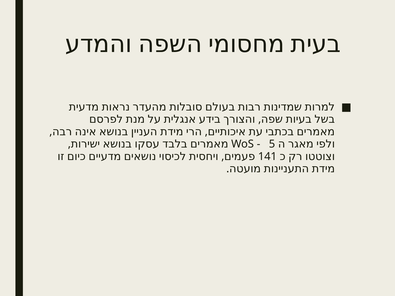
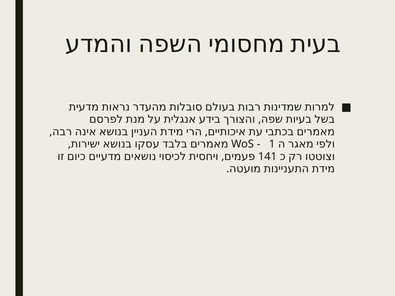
5: 5 -> 1
